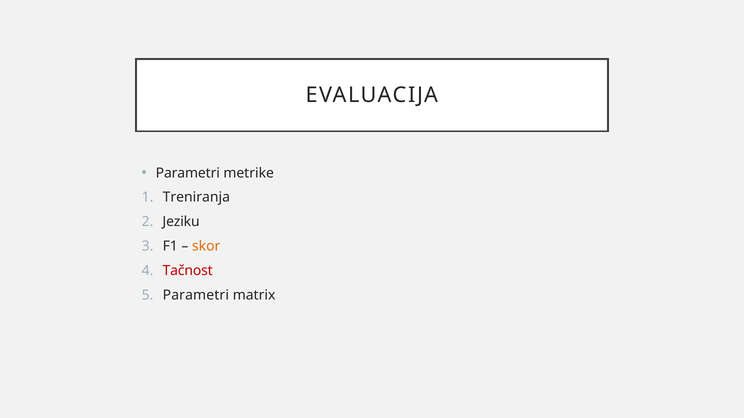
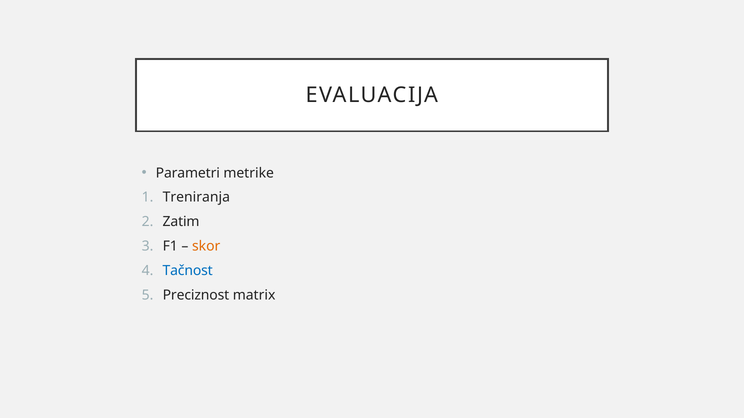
Jeziku: Jeziku -> Zatim
Tačnost colour: red -> blue
Parametri at (196, 296): Parametri -> Preciznost
